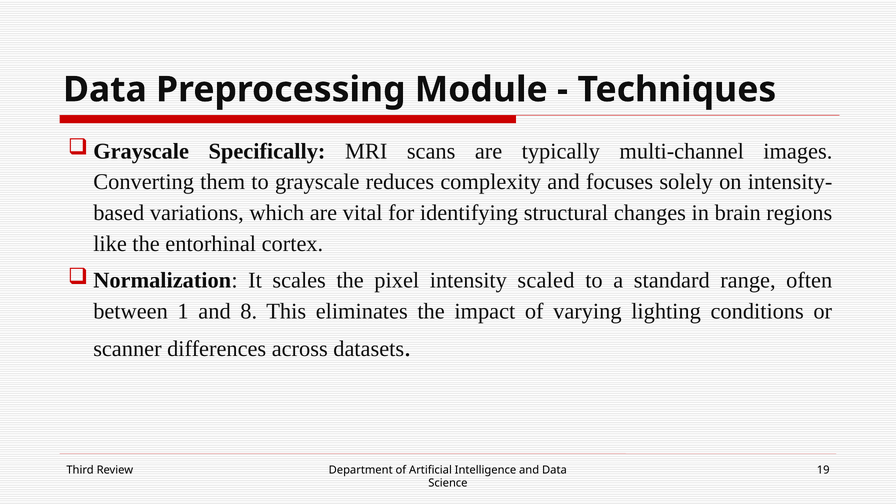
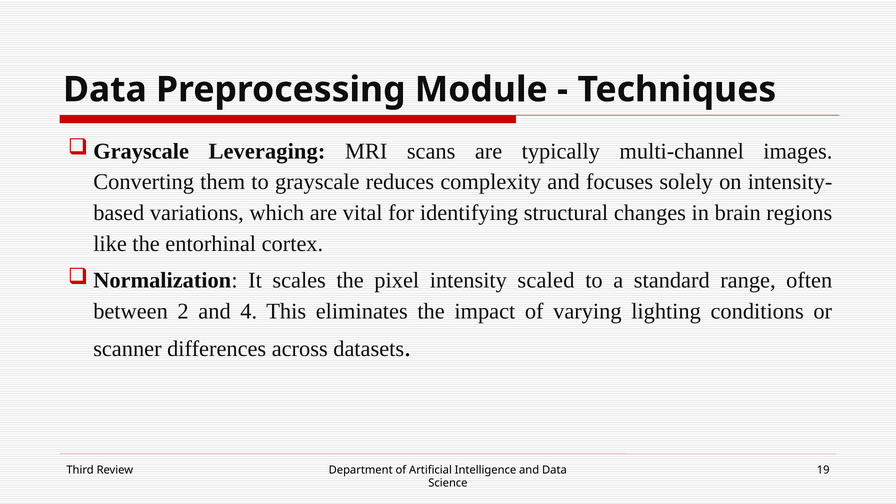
Specifically: Specifically -> Leveraging
1: 1 -> 2
8: 8 -> 4
